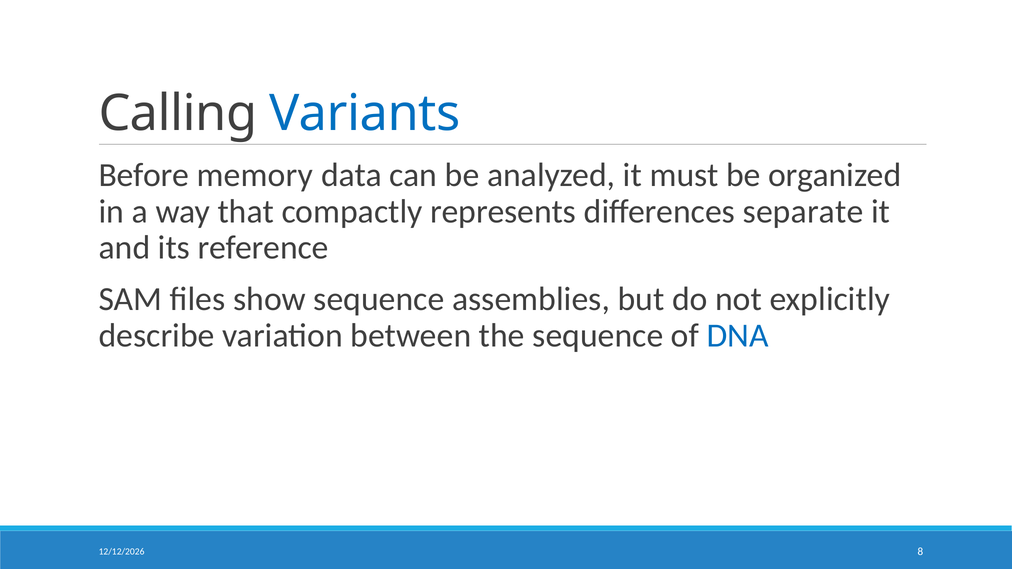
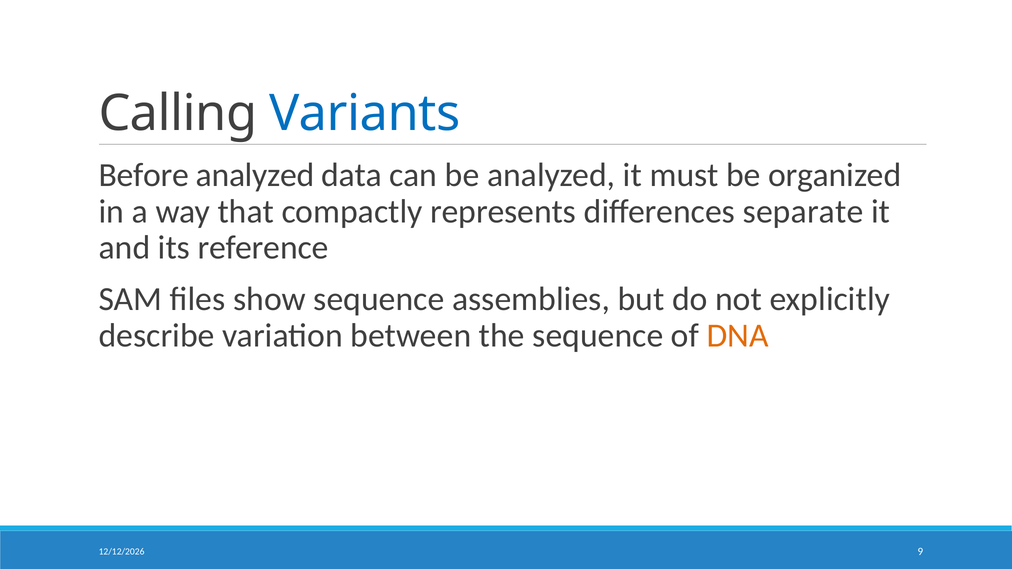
Before memory: memory -> analyzed
DNA colour: blue -> orange
8: 8 -> 9
